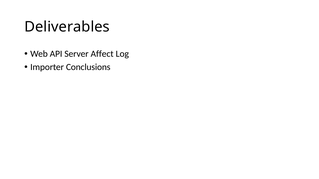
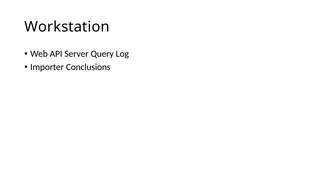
Deliverables: Deliverables -> Workstation
Affect: Affect -> Query
